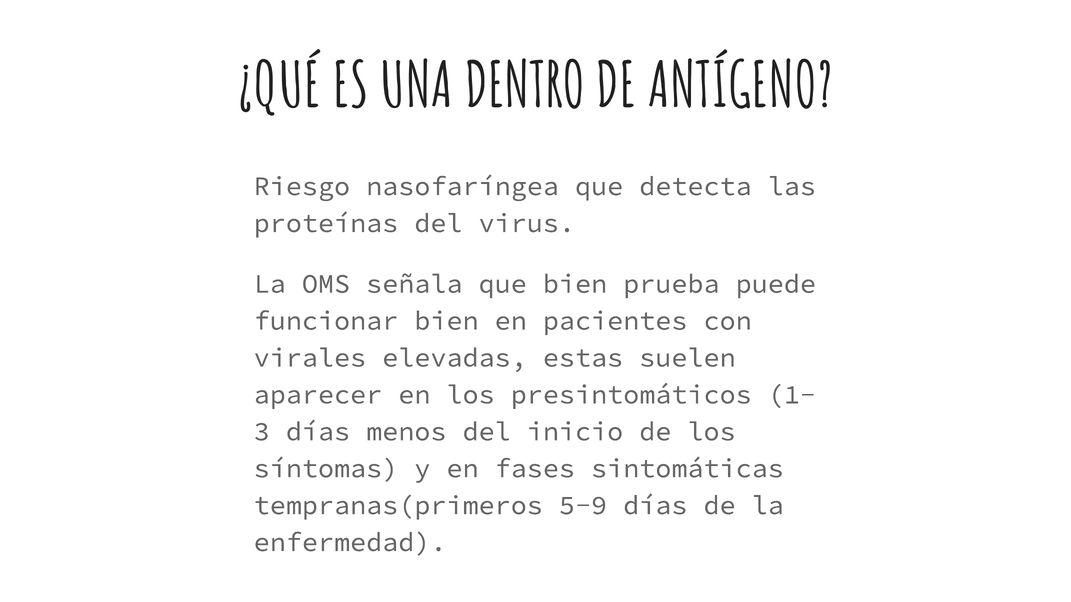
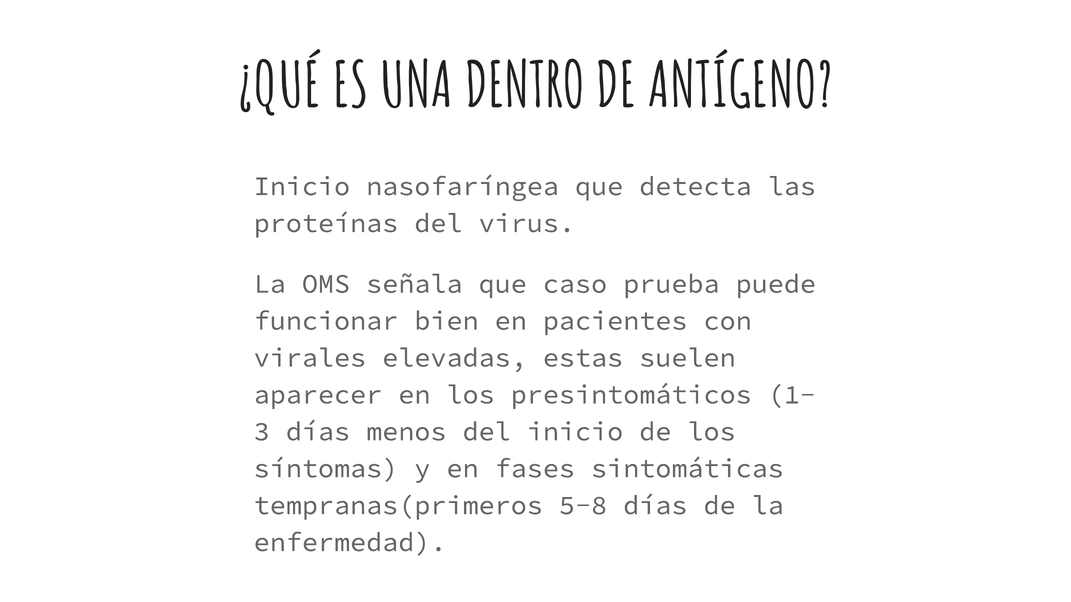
Riesgo at (302, 186): Riesgo -> Inicio
que bien: bien -> caso
5-9: 5-9 -> 5-8
